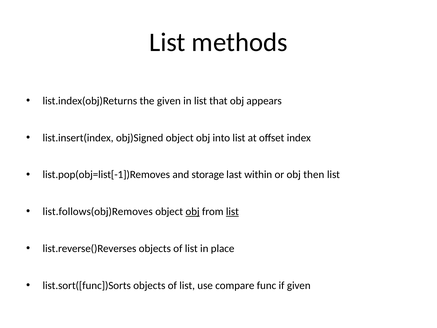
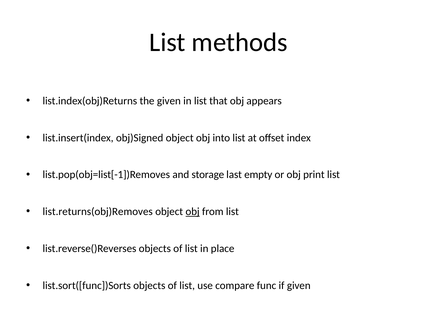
within: within -> empty
then: then -> print
list.follows(obj)Removes: list.follows(obj)Removes -> list.returns(obj)Removes
list at (232, 211) underline: present -> none
